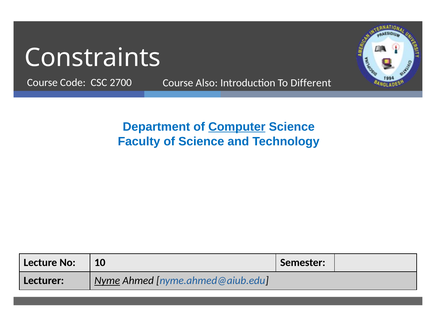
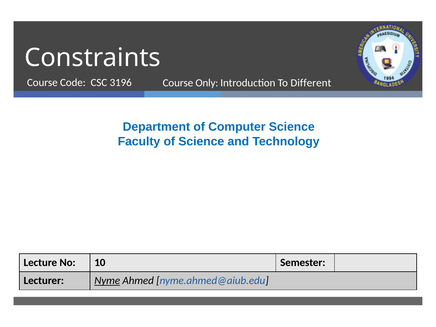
2700: 2700 -> 3196
Also: Also -> Only
Computer underline: present -> none
